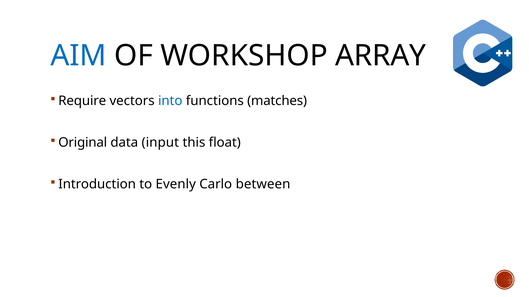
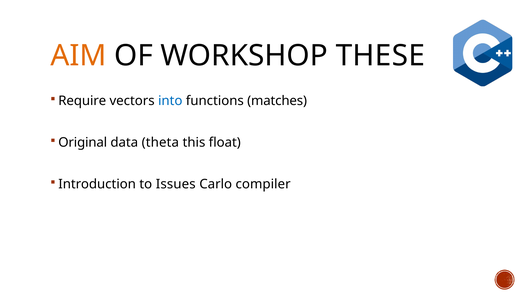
AIM colour: blue -> orange
ARRAY: ARRAY -> THESE
input: input -> theta
Evenly: Evenly -> Issues
between: between -> compiler
